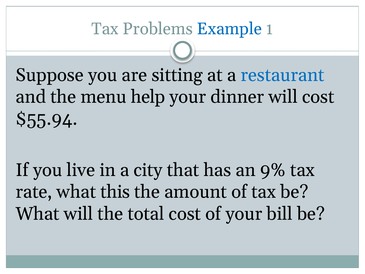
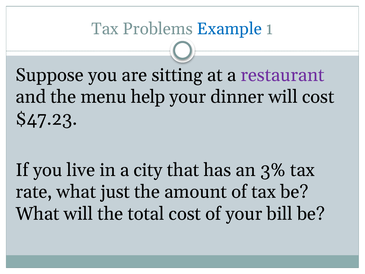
restaurant colour: blue -> purple
$55.94: $55.94 -> $47.23
9%: 9% -> 3%
this: this -> just
